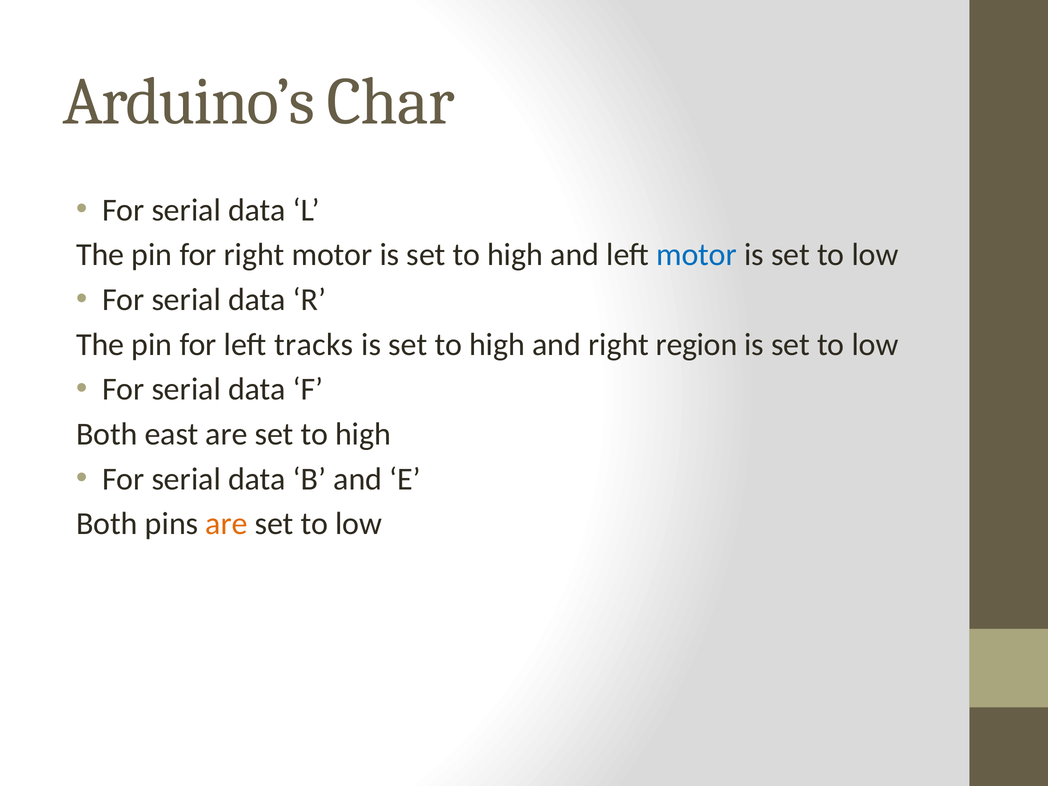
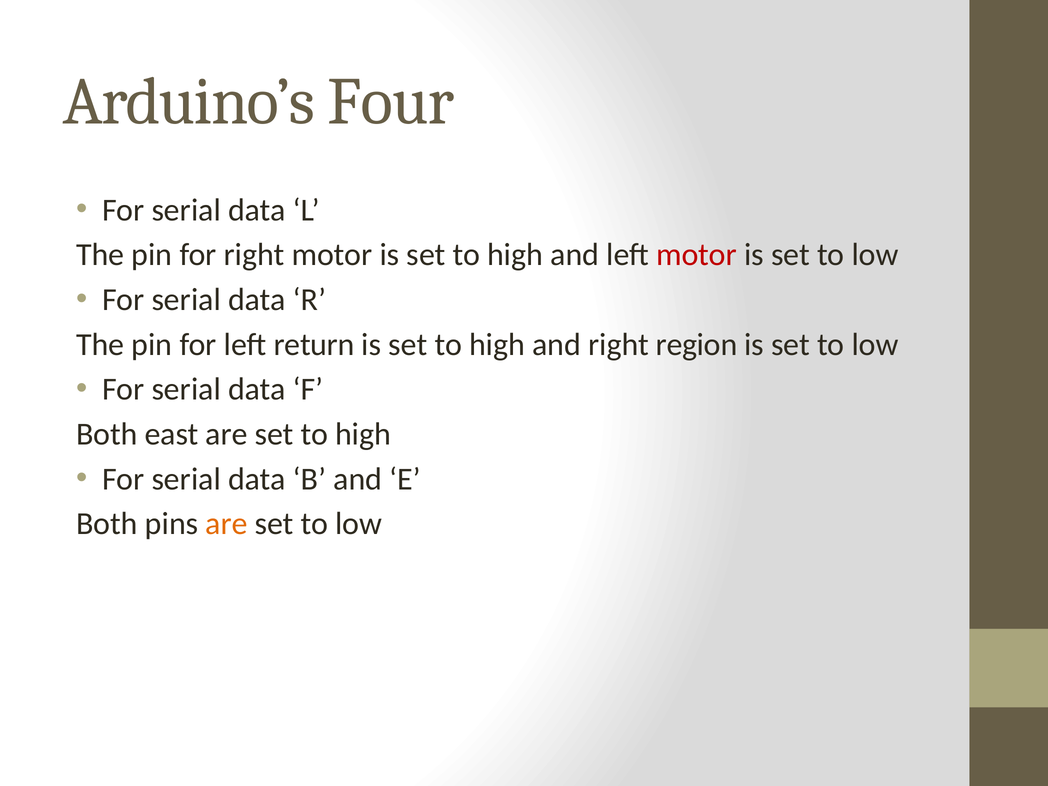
Char: Char -> Four
motor at (697, 255) colour: blue -> red
tracks: tracks -> return
